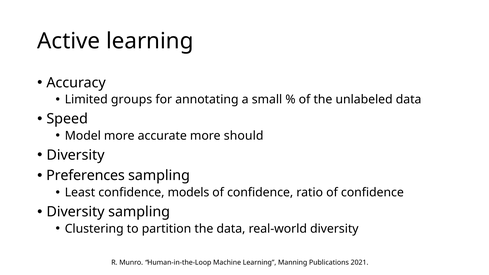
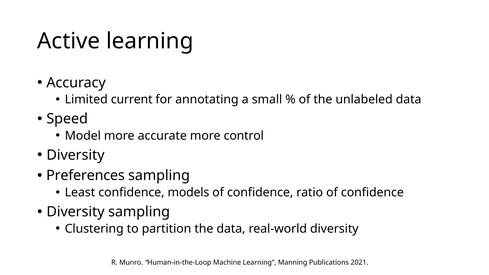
groups: groups -> current
should: should -> control
